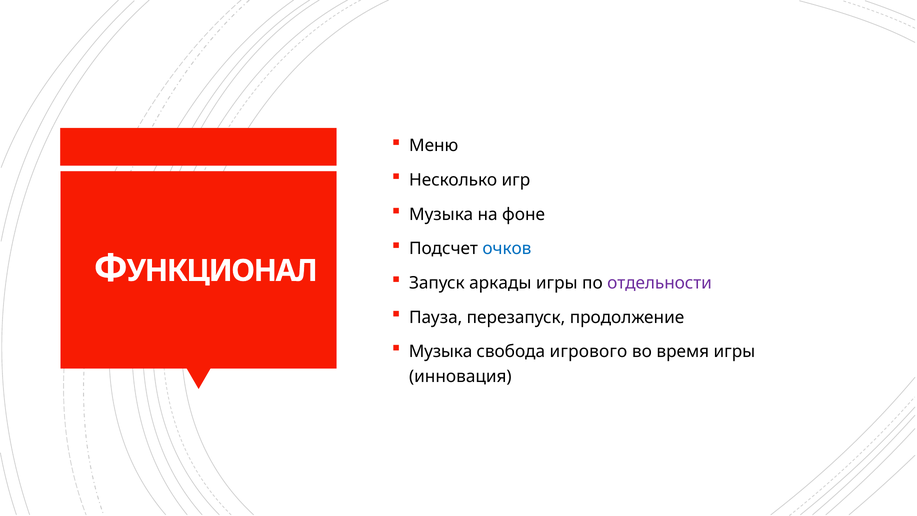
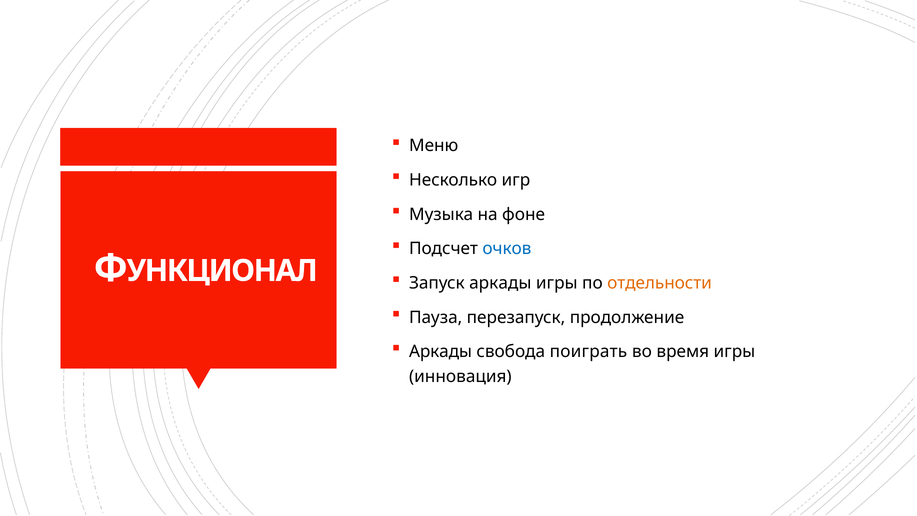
отдельности colour: purple -> orange
Музыка at (441, 352): Музыка -> Аркады
игрового: игрового -> поиграть
